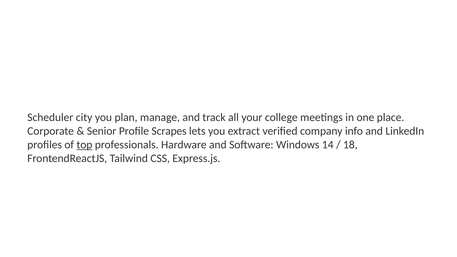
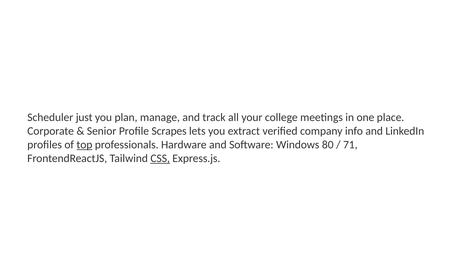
city: city -> just
14: 14 -> 80
18: 18 -> 71
CSS underline: none -> present
